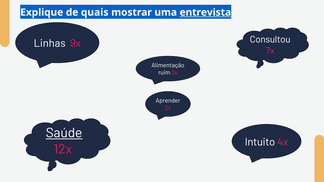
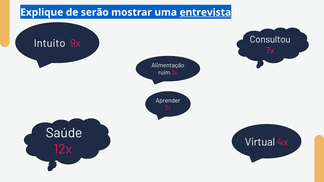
quais: quais -> serão
Linhas: Linhas -> Intuito
Saúde underline: present -> none
Intuito: Intuito -> Virtual
